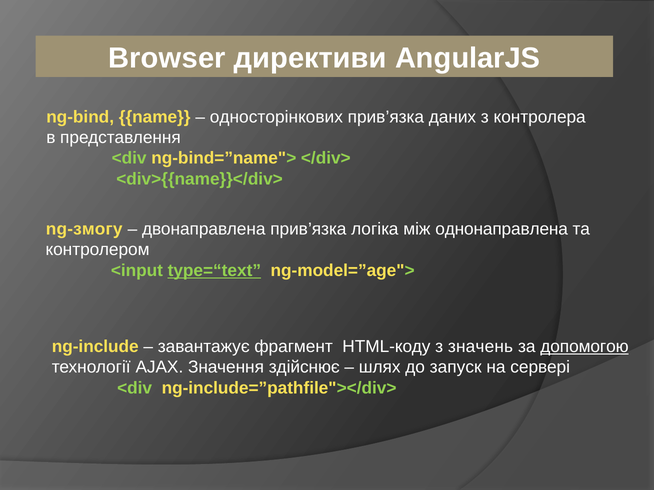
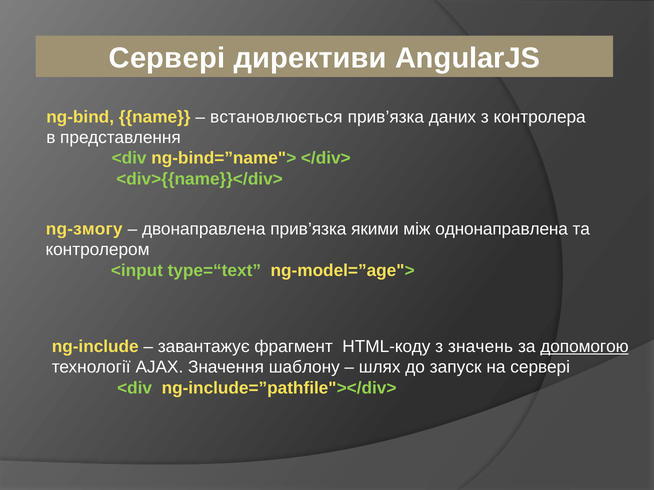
Browser at (167, 58): Browser -> Сервері
односторінкових: односторінкових -> встановлюється
логіка: логіка -> якими
type=“text underline: present -> none
здійснює: здійснює -> шаблону
